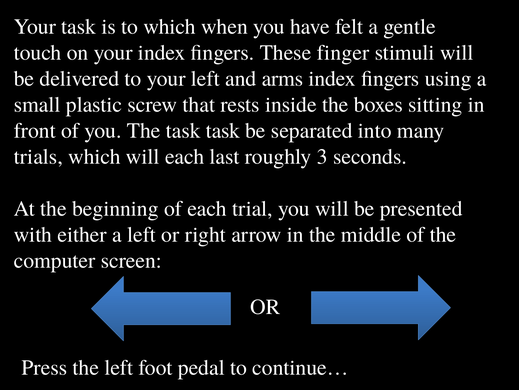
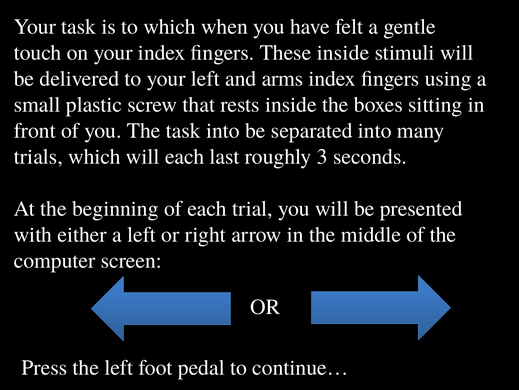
These finger: finger -> inside
task task: task -> into
